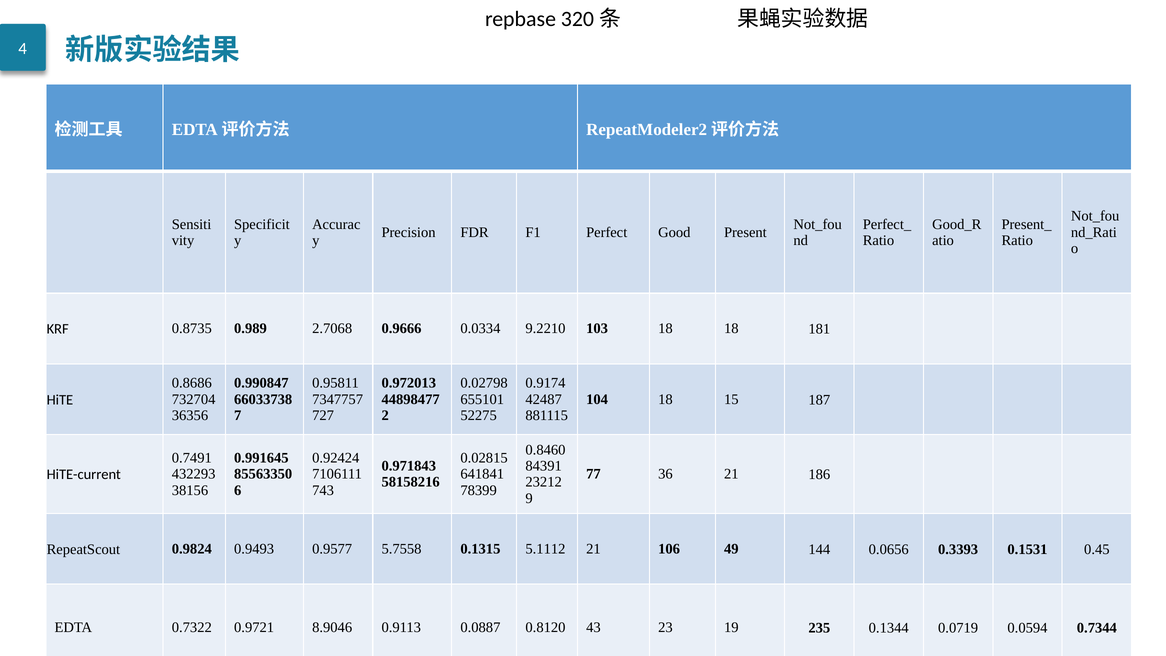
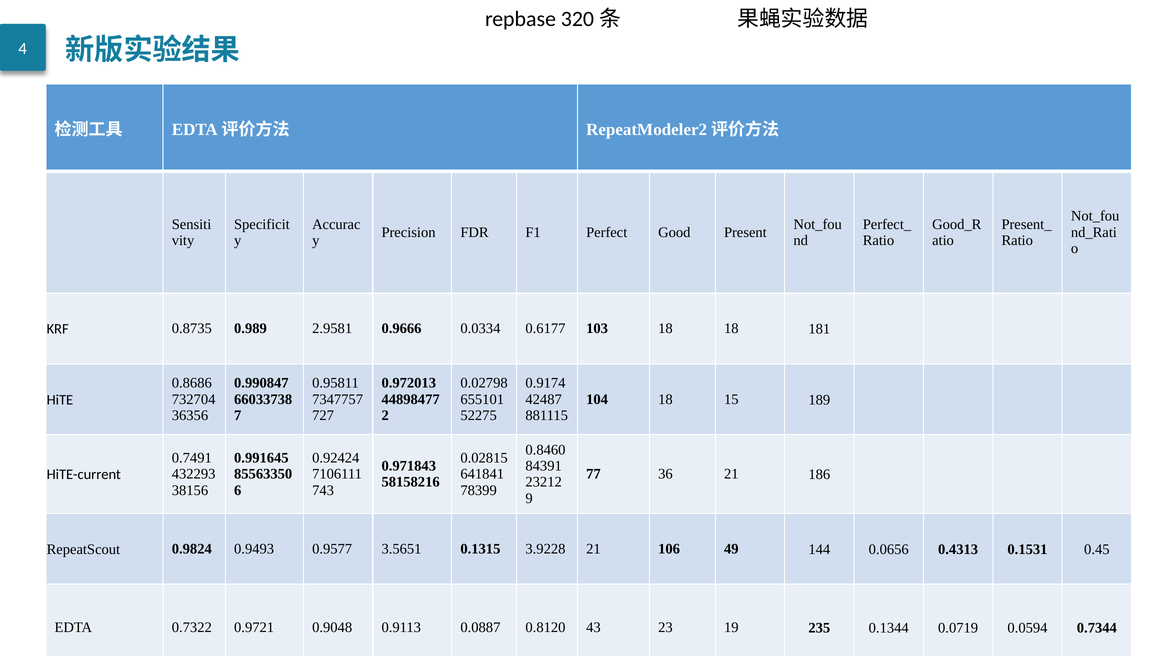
2.7068: 2.7068 -> 2.9581
9.2210: 9.2210 -> 0.6177
187: 187 -> 189
5.7558: 5.7558 -> 3.5651
5.1112: 5.1112 -> 3.9228
0.3393: 0.3393 -> 0.4313
8.9046: 8.9046 -> 0.9048
